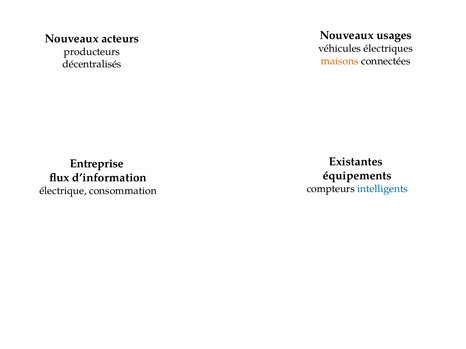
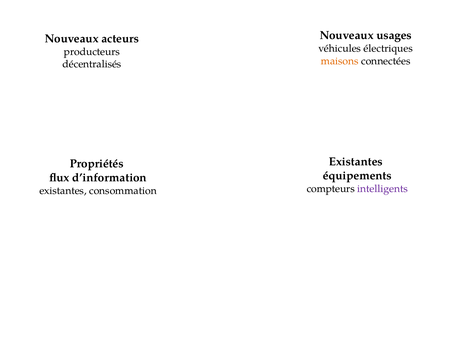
Entreprise: Entreprise -> Propriétés
intelligents colour: blue -> purple
électrique at (63, 191): électrique -> existantes
